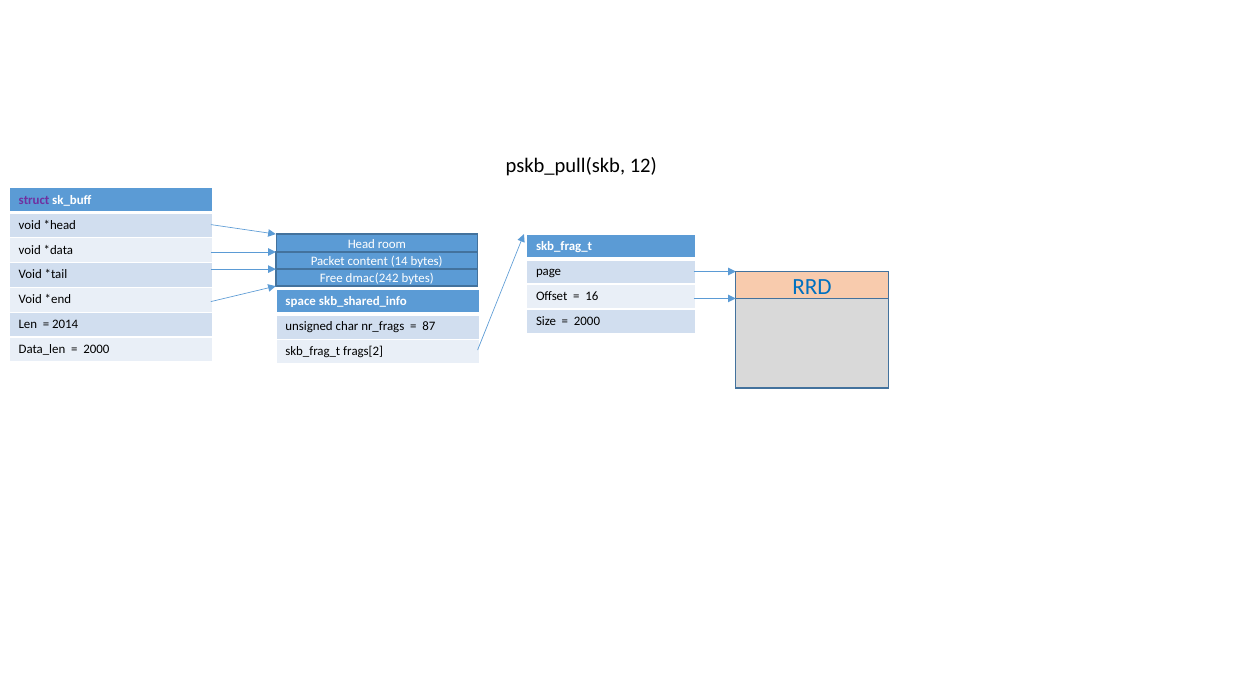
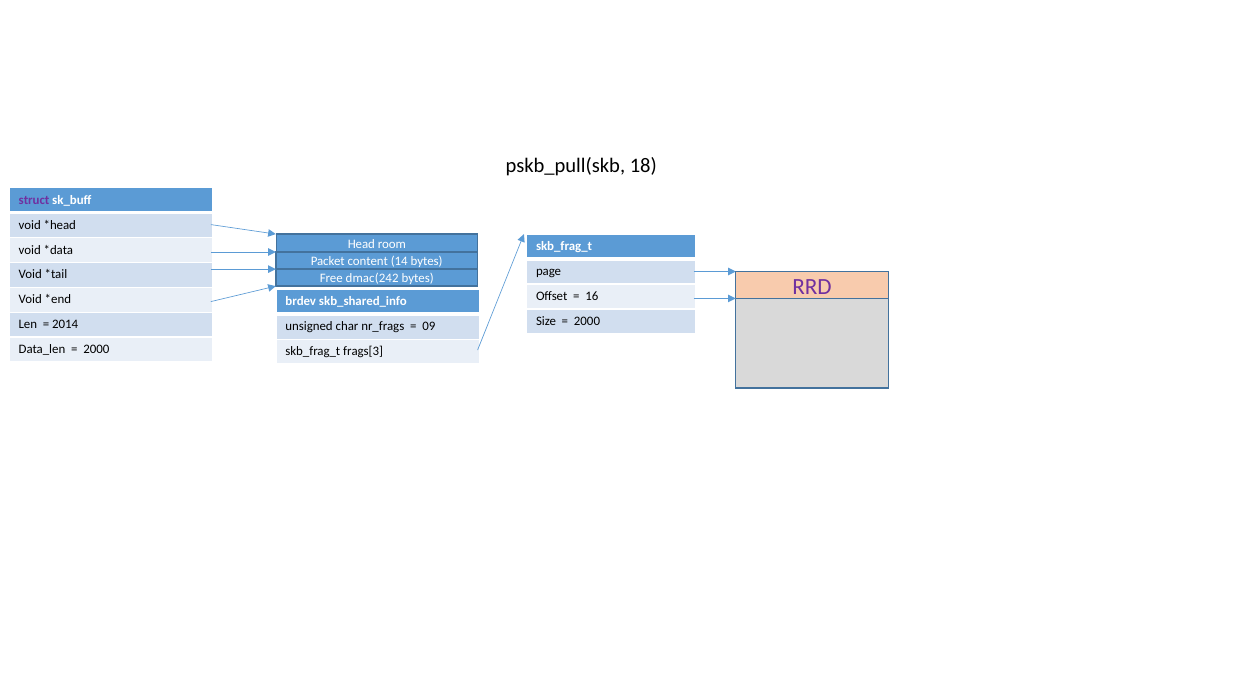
12: 12 -> 18
RRD colour: blue -> purple
space: space -> brdev
87: 87 -> 09
frags[2: frags[2 -> frags[3
